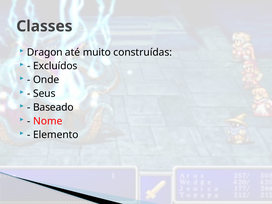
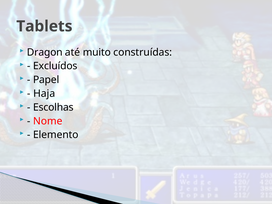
Classes: Classes -> Tablets
Onde: Onde -> Papel
Seus: Seus -> Haja
Baseado: Baseado -> Escolhas
